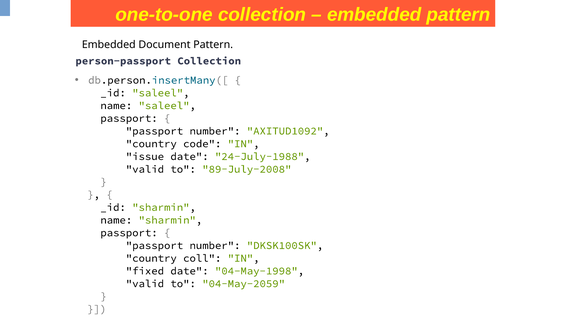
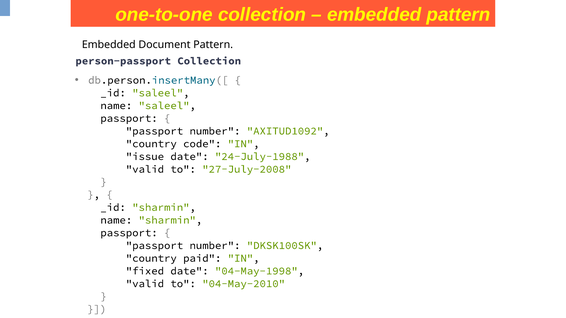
89-July-2008: 89-July-2008 -> 27-July-2008
coll: coll -> paid
04-May-2059: 04-May-2059 -> 04-May-2010
